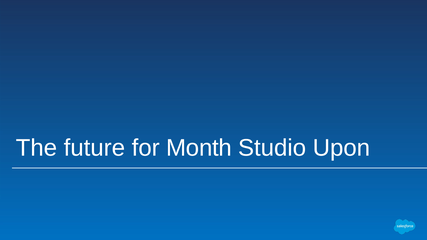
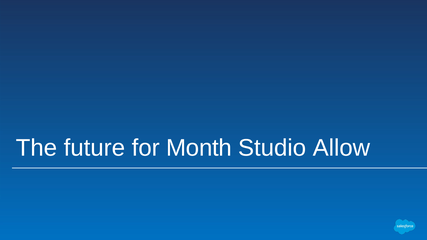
Upon: Upon -> Allow
